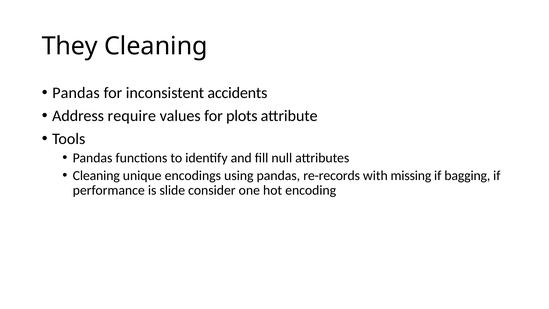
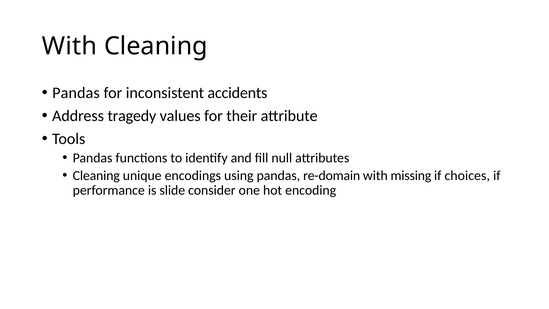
They at (70, 46): They -> With
require: require -> tragedy
plots: plots -> their
re-records: re-records -> re-domain
bagging: bagging -> choices
